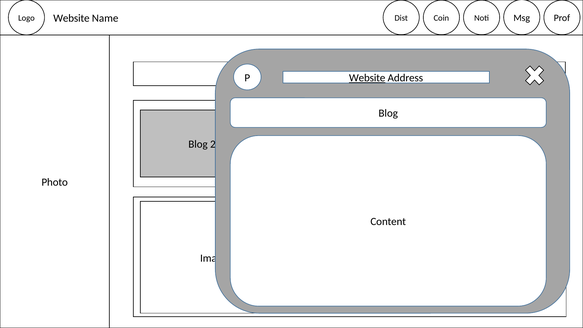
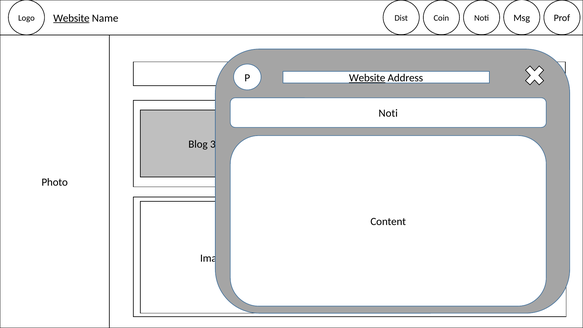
Website at (71, 18) underline: none -> present
Blog at (388, 113): Blog -> Noti
2 at (213, 144): 2 -> 3
